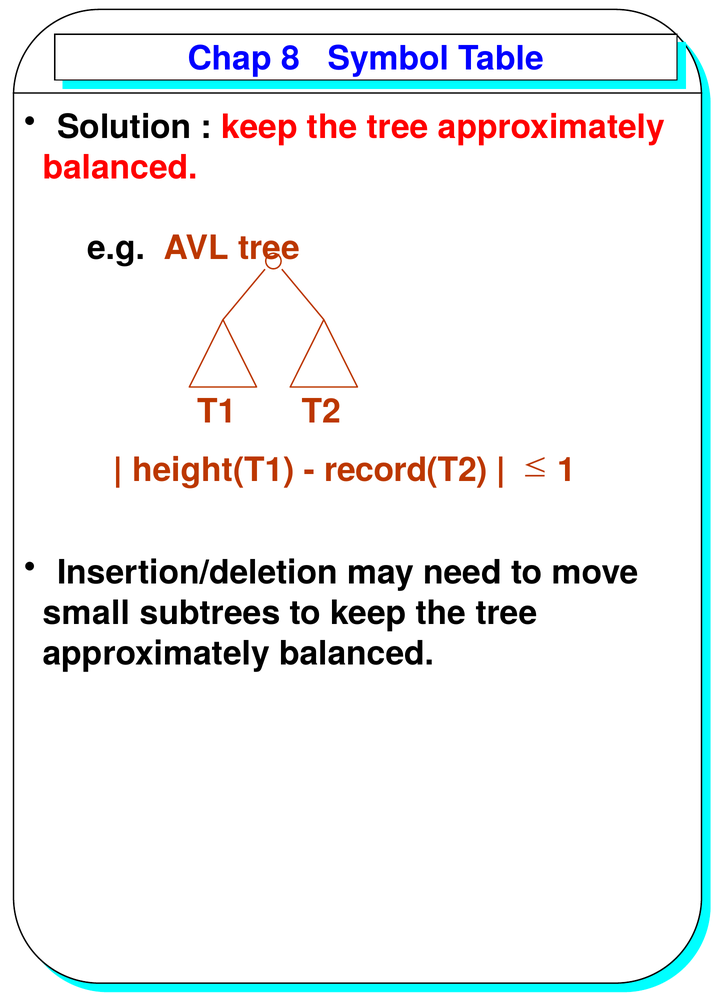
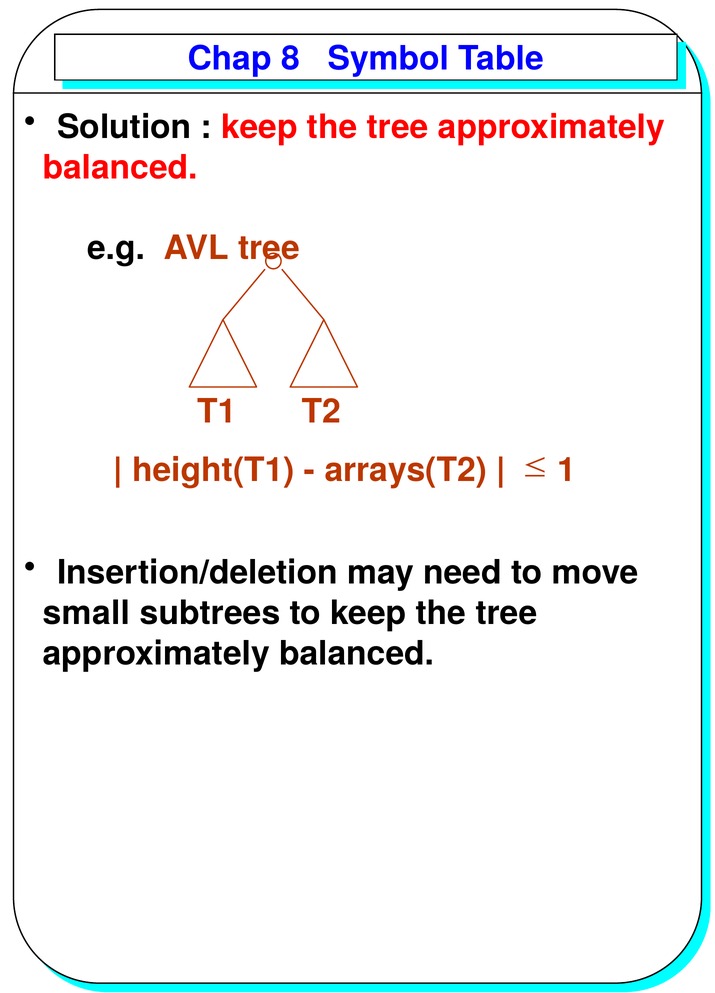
record(T2: record(T2 -> arrays(T2
